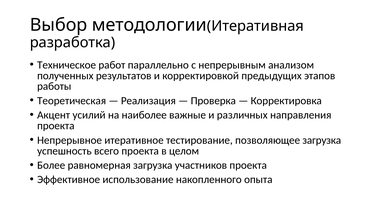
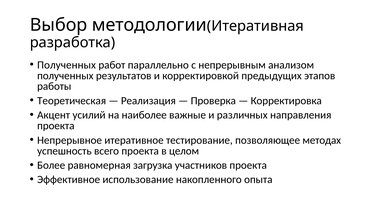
Техническое at (67, 65): Техническое -> Полученных
позволяющее загрузка: загрузка -> методах
